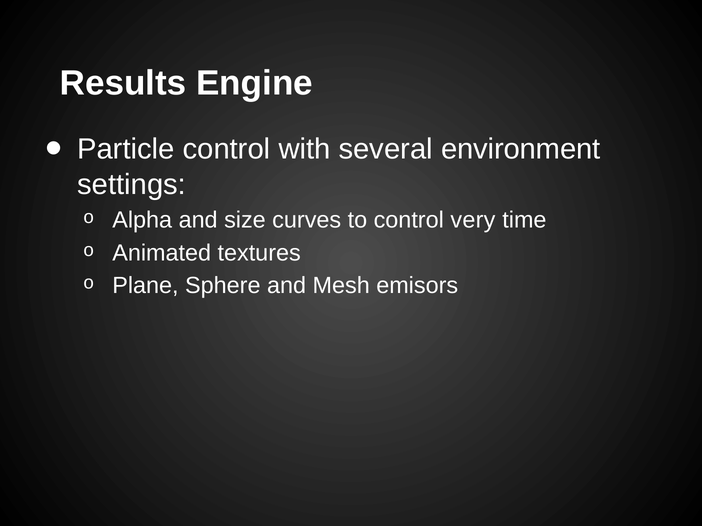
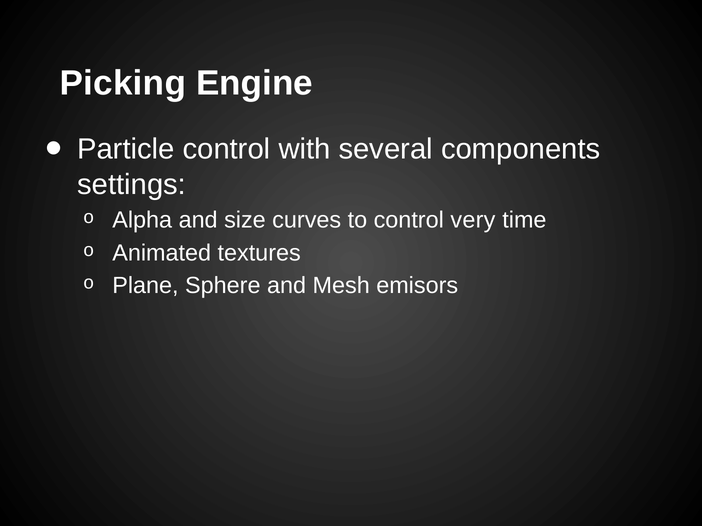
Results: Results -> Picking
environment: environment -> components
